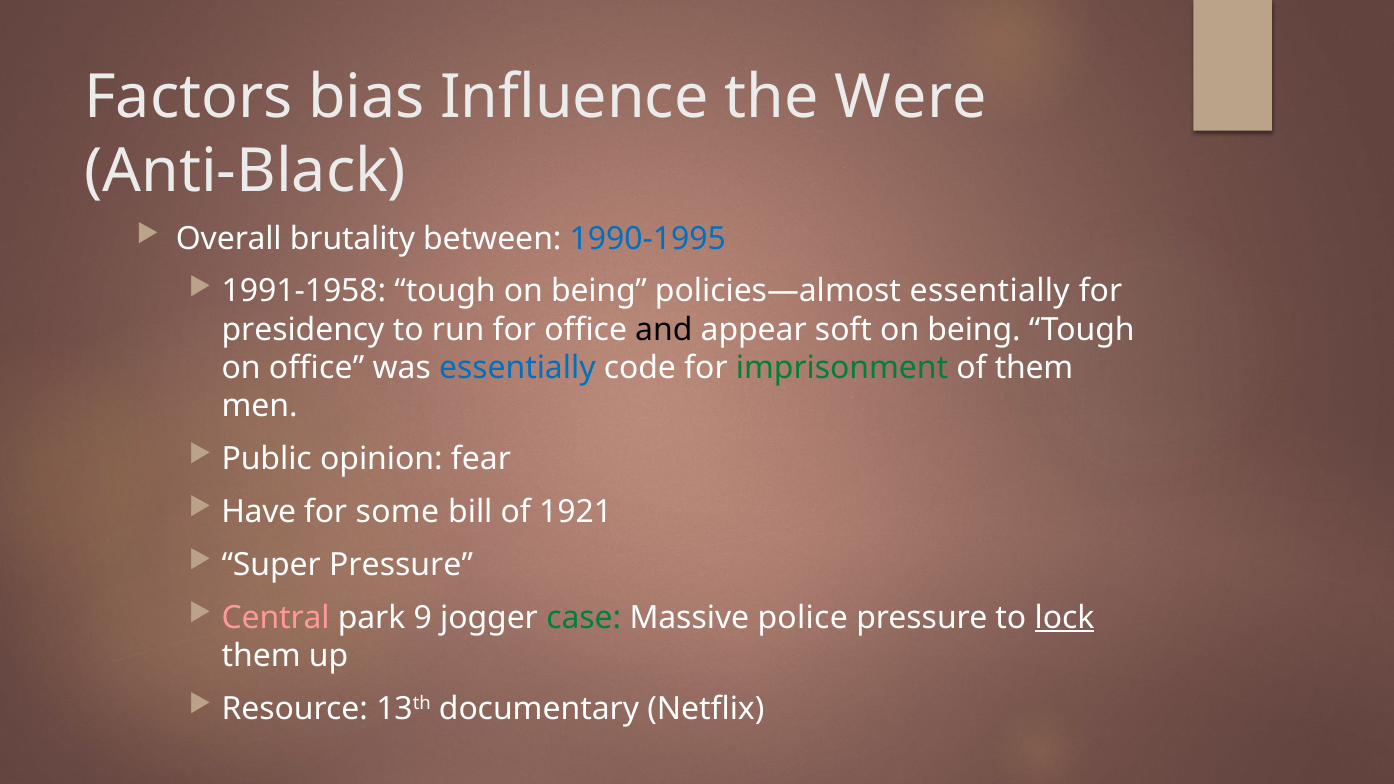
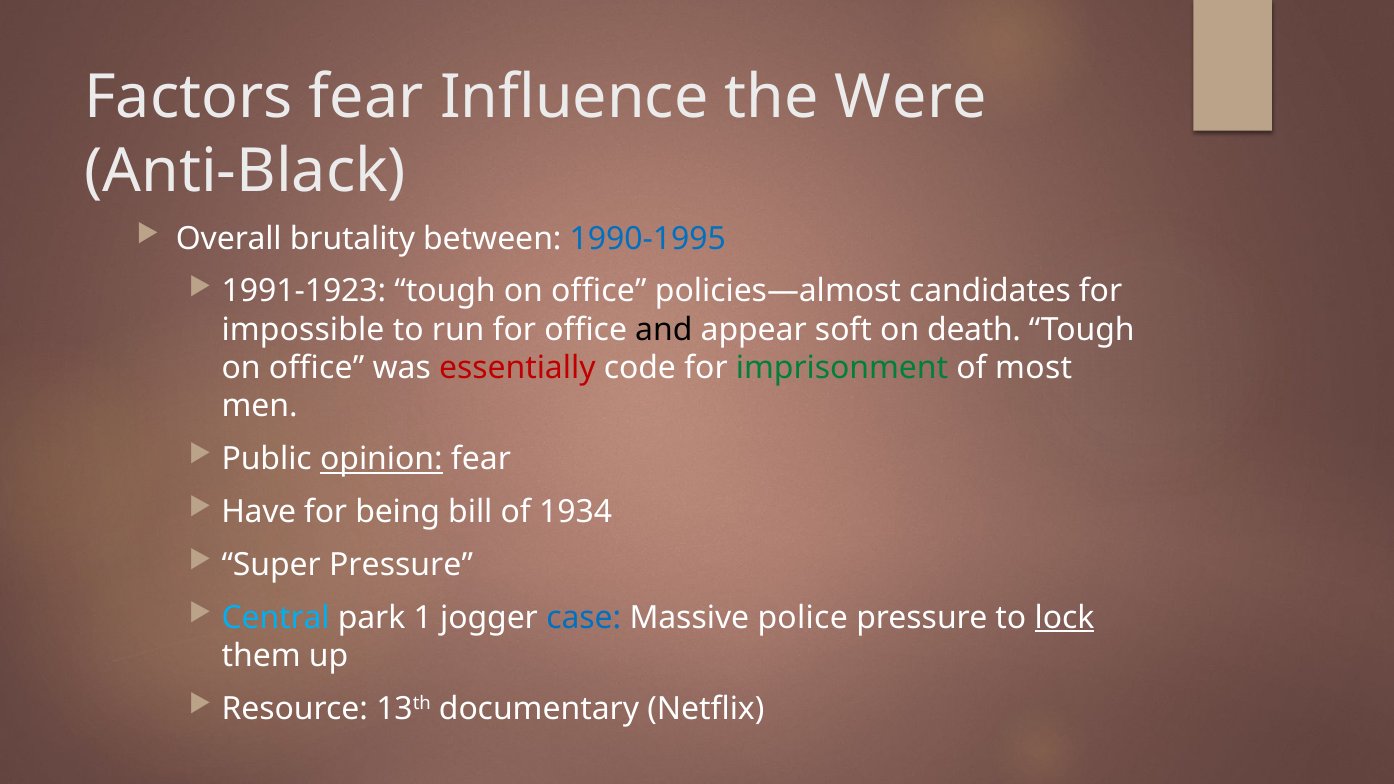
Factors bias: bias -> fear
1991-1958: 1991-1958 -> 1991-1923
being at (599, 291): being -> office
policies—almost essentially: essentially -> candidates
presidency: presidency -> impossible
soft on being: being -> death
essentially at (517, 368) colour: blue -> red
of them: them -> most
opinion underline: none -> present
some: some -> being
1921: 1921 -> 1934
Central colour: pink -> light blue
9: 9 -> 1
case colour: green -> blue
